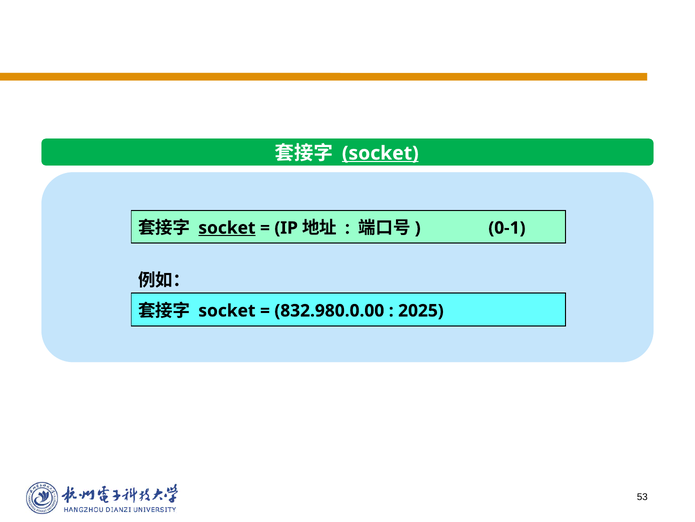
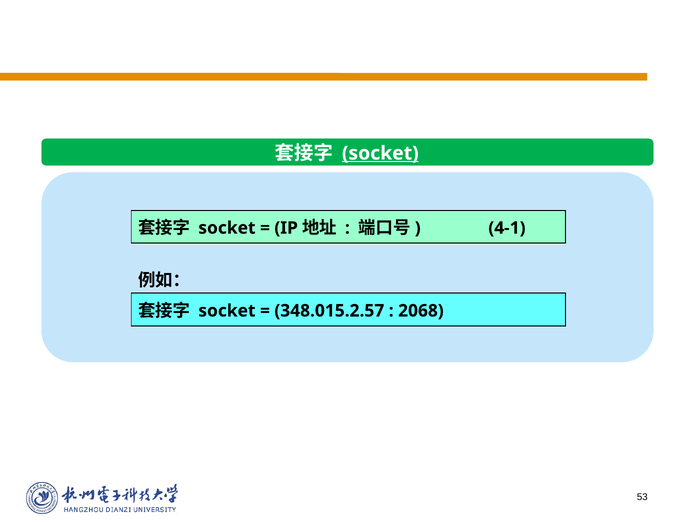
socket at (227, 228) underline: present -> none
0-1: 0-1 -> 4-1
832.980.0.00: 832.980.0.00 -> 348.015.2.57
2025: 2025 -> 2068
